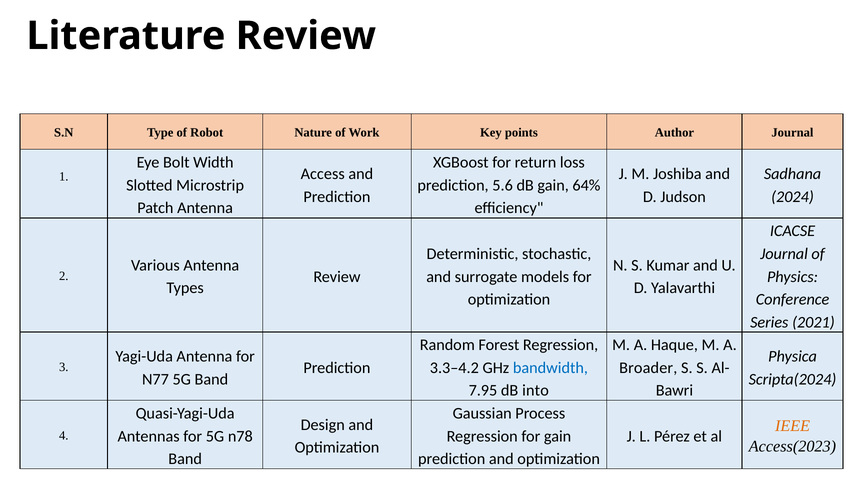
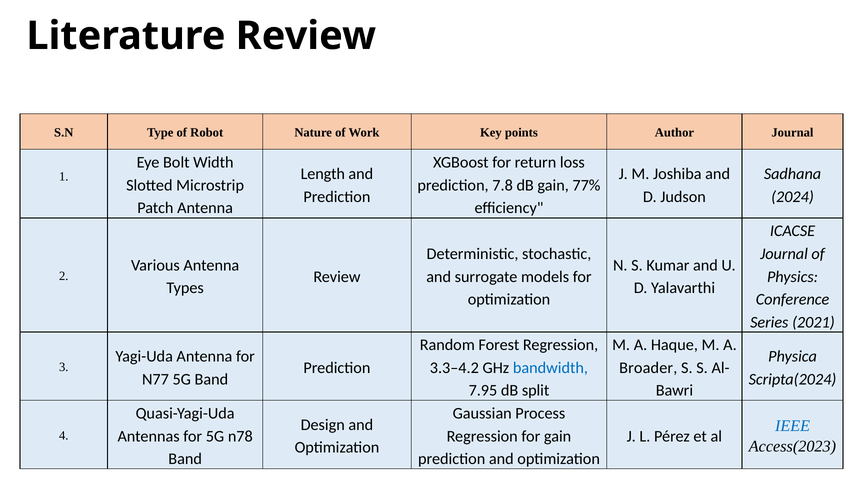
Access: Access -> Length
5.6: 5.6 -> 7.8
64%: 64% -> 77%
into: into -> split
IEEE colour: orange -> blue
